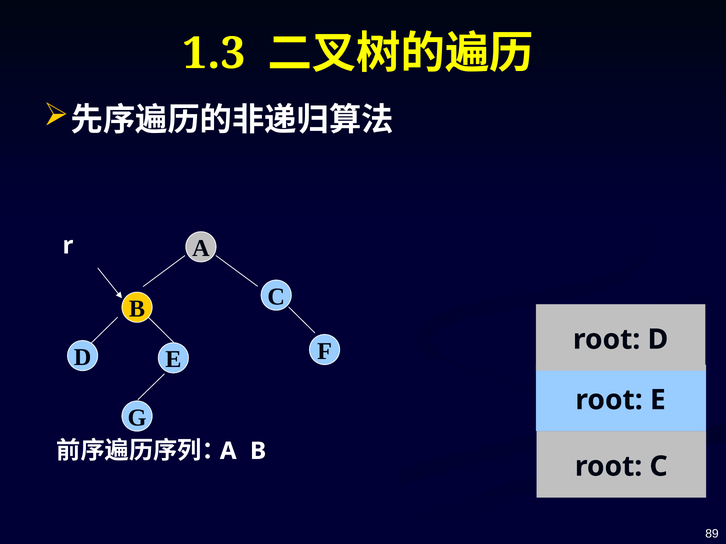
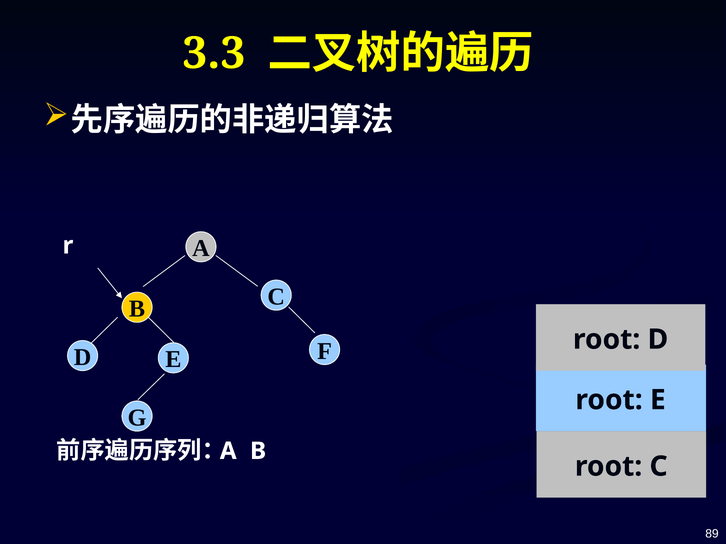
1.3: 1.3 -> 3.3
